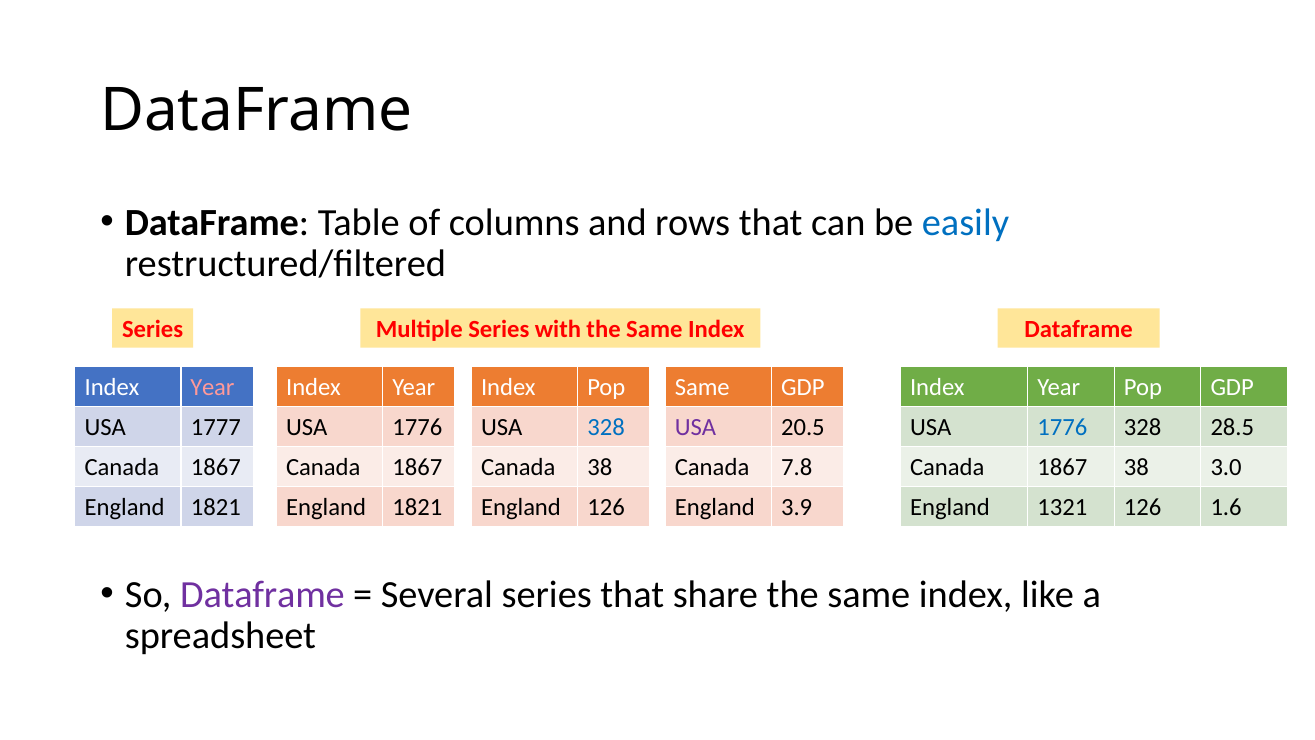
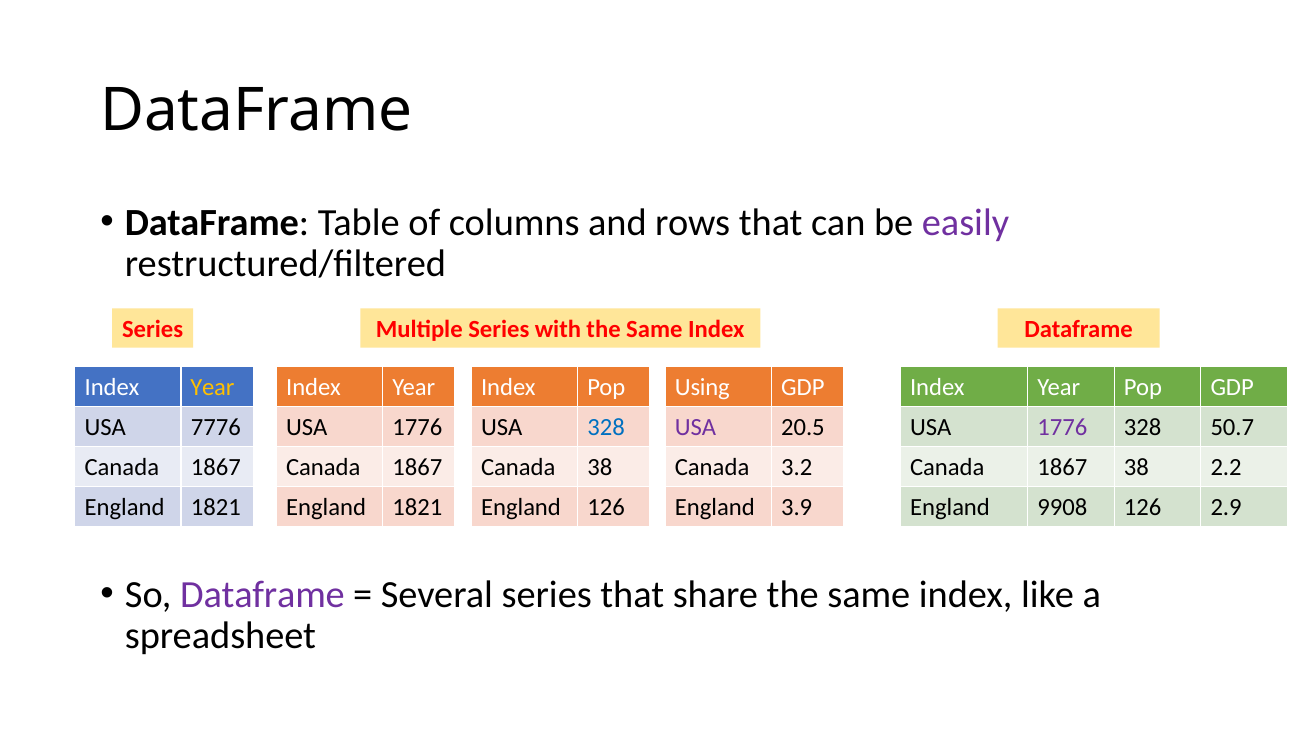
easily colour: blue -> purple
Year at (212, 387) colour: pink -> yellow
Same at (702, 387): Same -> Using
1777: 1777 -> 7776
1776 at (1062, 427) colour: blue -> purple
28.5: 28.5 -> 50.7
7.8: 7.8 -> 3.2
3.0: 3.0 -> 2.2
1321: 1321 -> 9908
1.6: 1.6 -> 2.9
